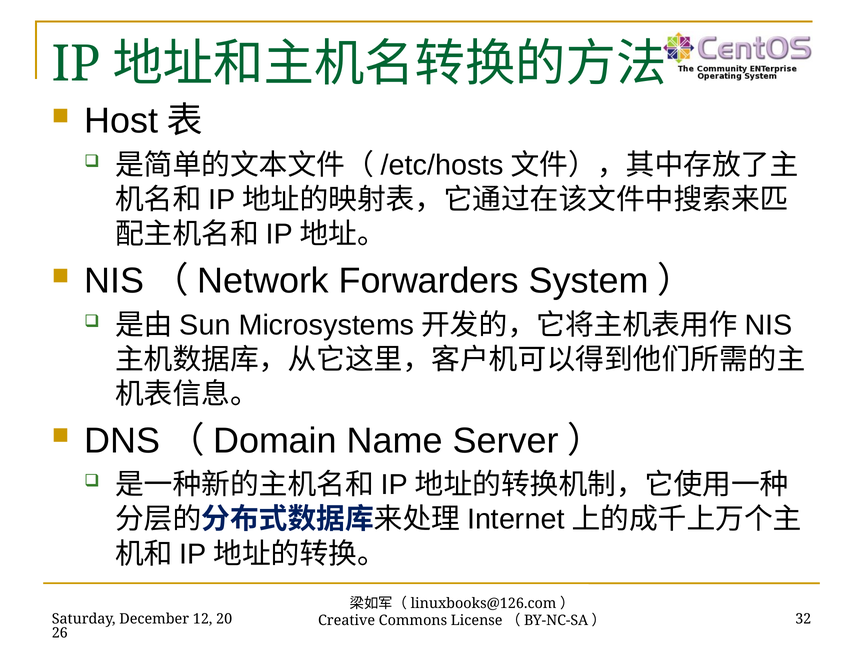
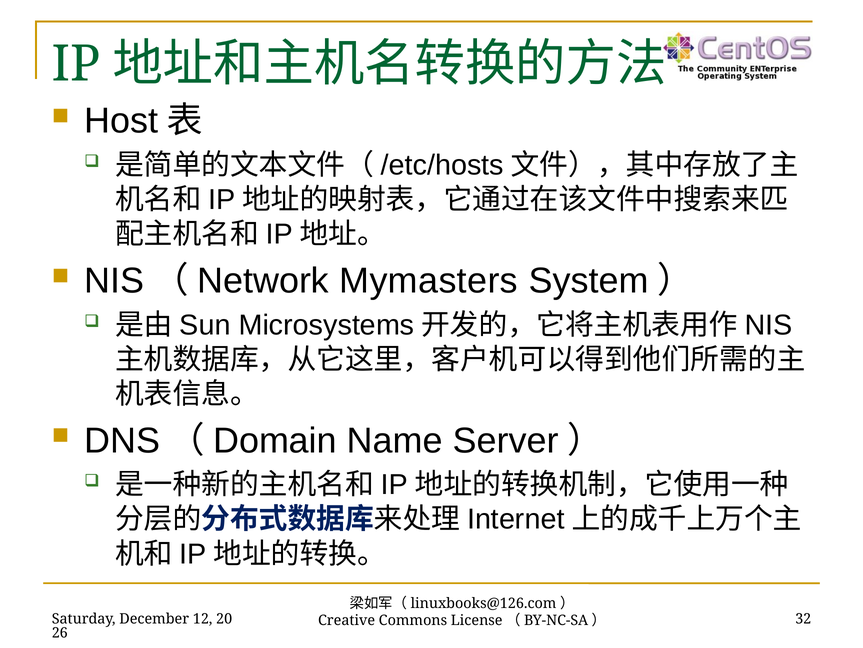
Forwarders: Forwarders -> Mymasters
